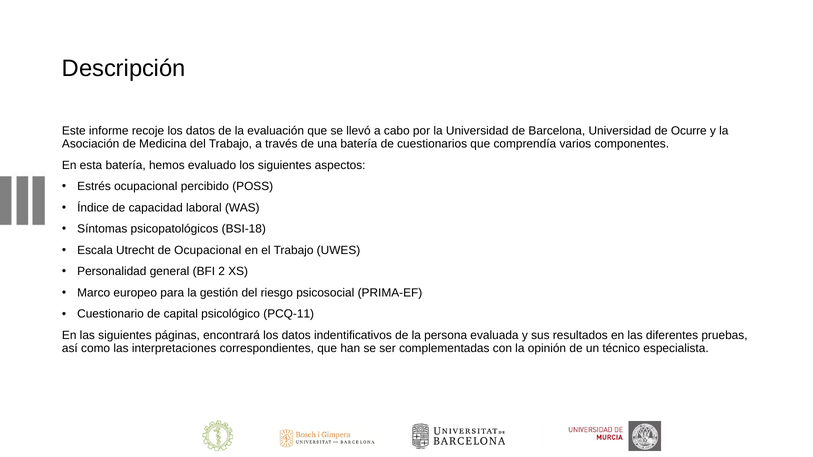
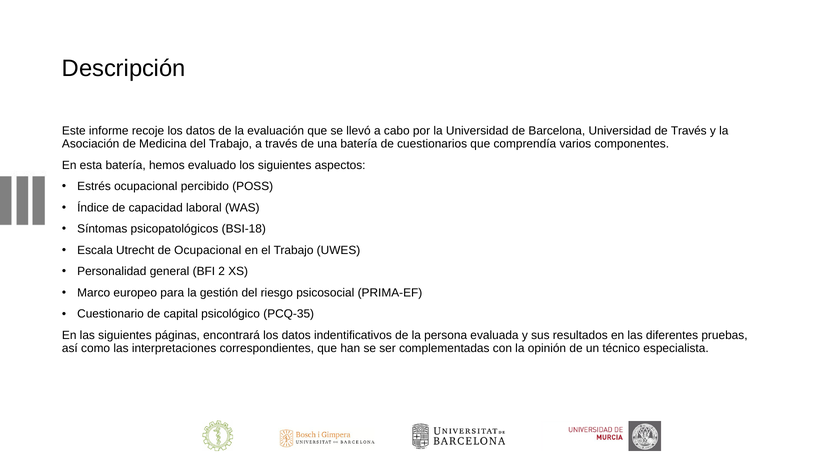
de Ocurre: Ocurre -> Través
PCQ-11: PCQ-11 -> PCQ-35
